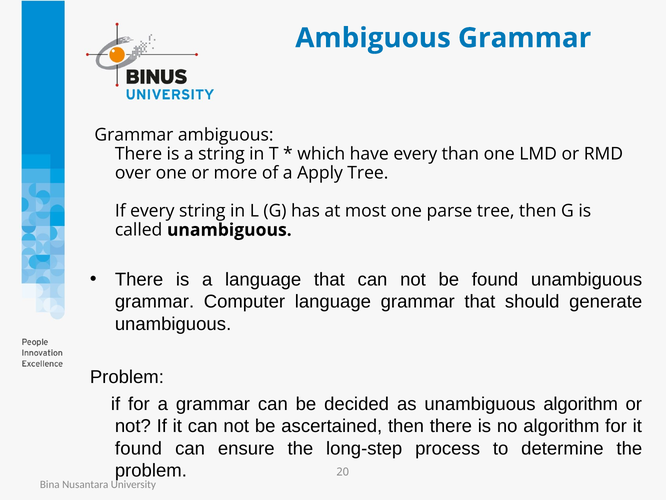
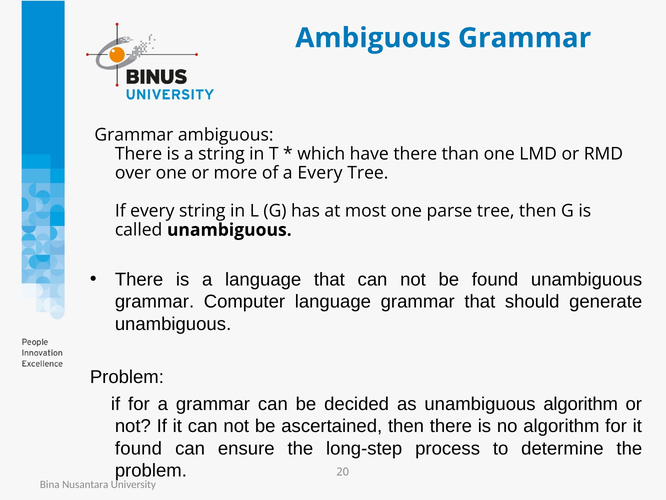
have every: every -> there
a Apply: Apply -> Every
